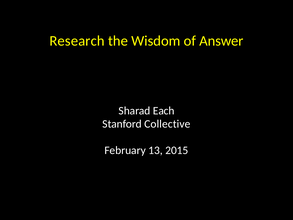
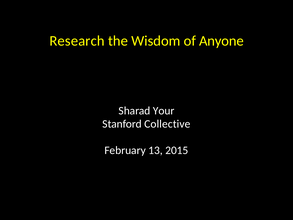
Answer: Answer -> Anyone
Each: Each -> Your
